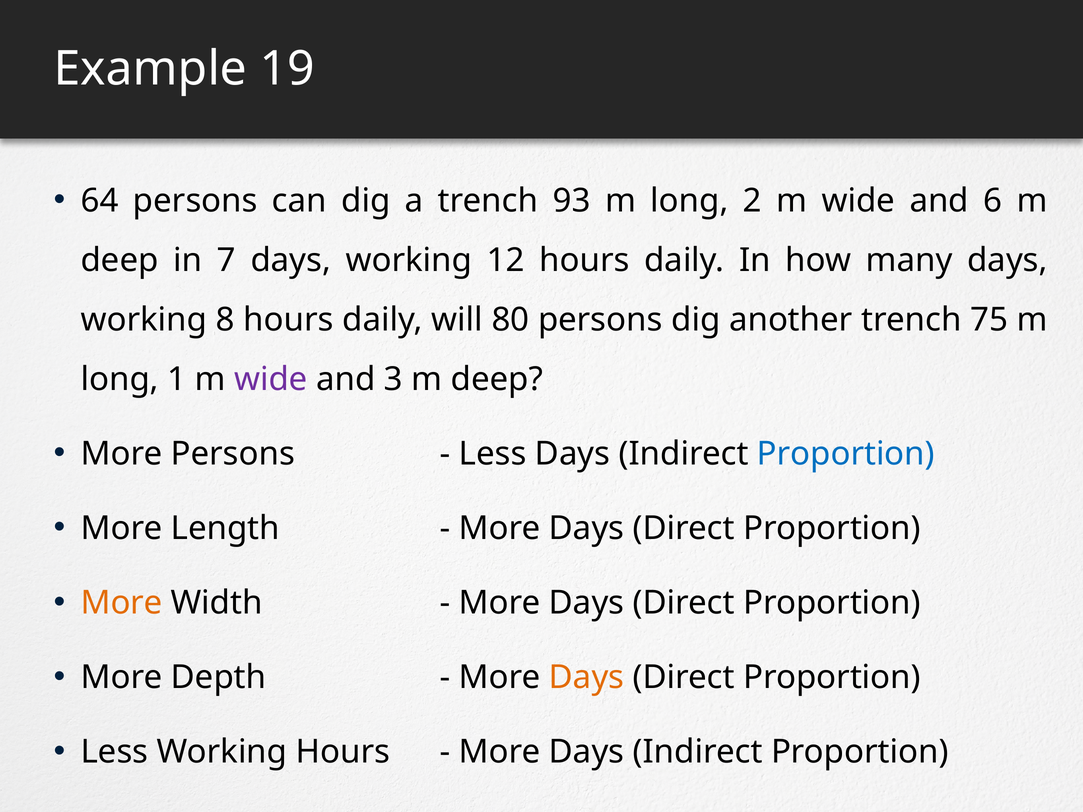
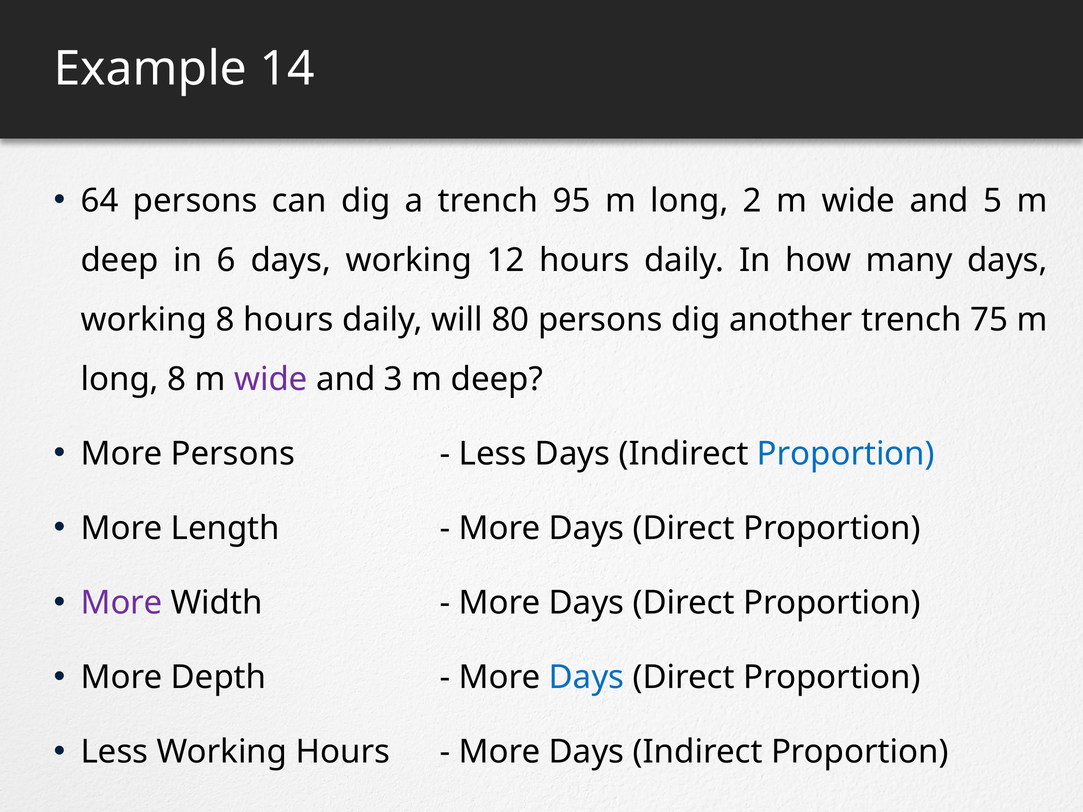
19: 19 -> 14
93: 93 -> 95
6: 6 -> 5
7: 7 -> 6
long 1: 1 -> 8
More at (122, 603) colour: orange -> purple
Days at (587, 678) colour: orange -> blue
